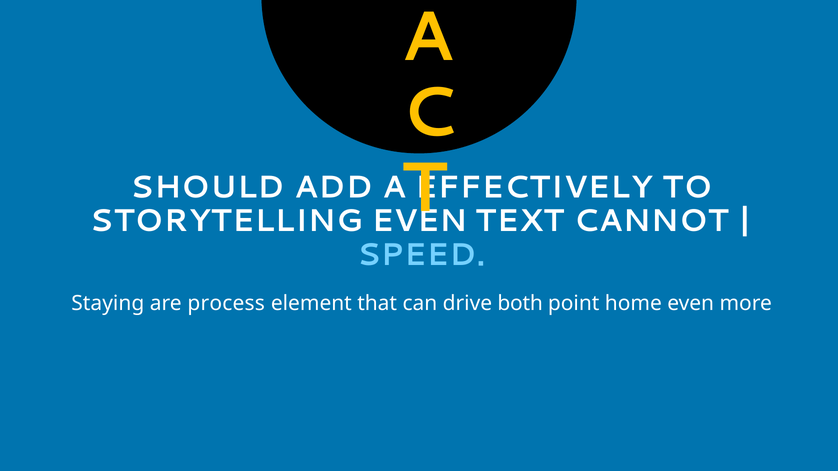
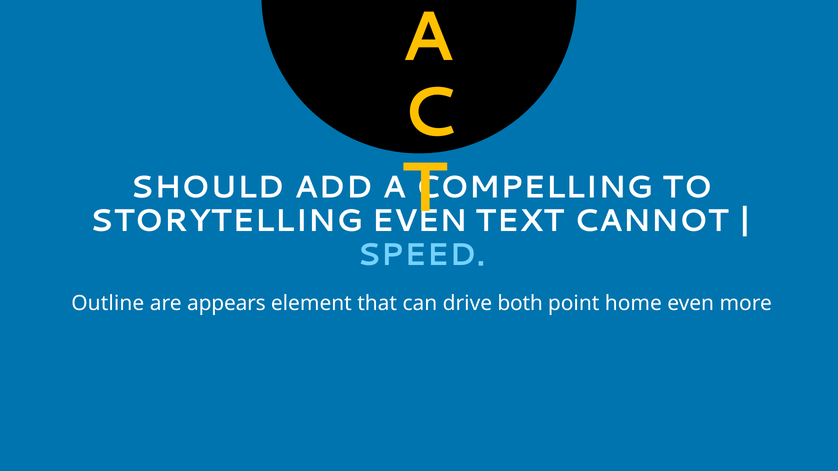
EFFECTIVELY: EFFECTIVELY -> COMPELLING
Staying: Staying -> Outline
process: process -> appears
